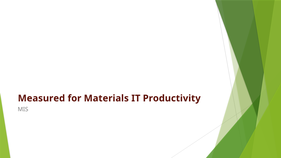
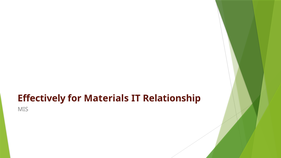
Measured: Measured -> Effectively
Productivity: Productivity -> Relationship
